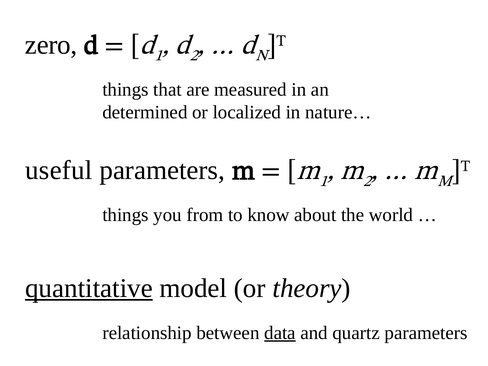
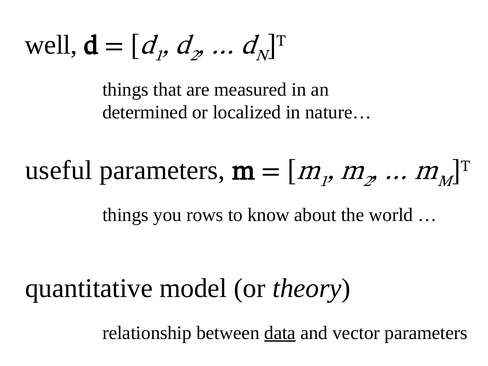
zero: zero -> well
from: from -> rows
quantitative underline: present -> none
quartz: quartz -> vector
